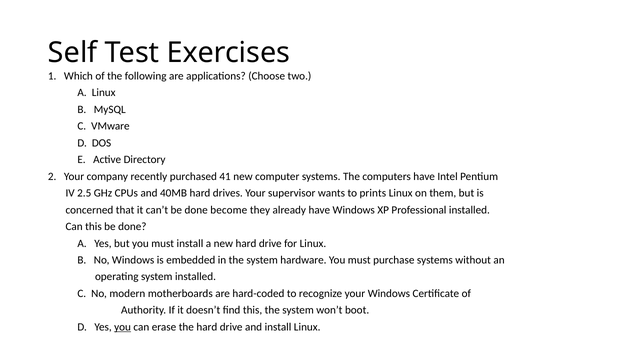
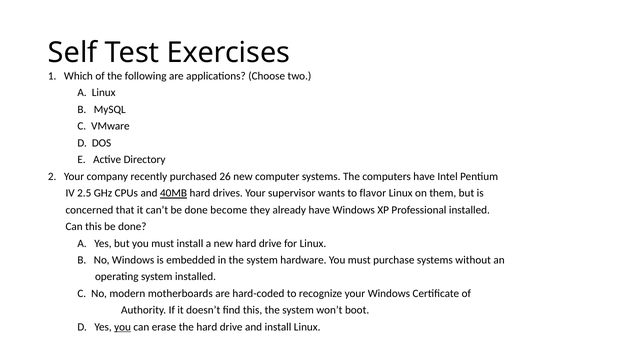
41: 41 -> 26
40MB underline: none -> present
prints: prints -> flavor
